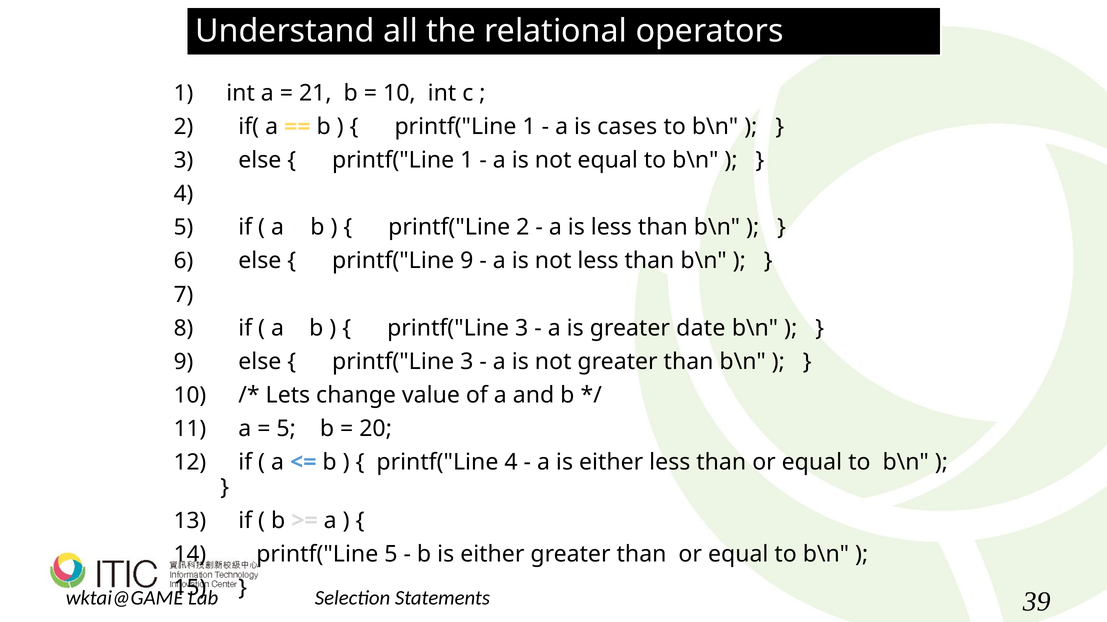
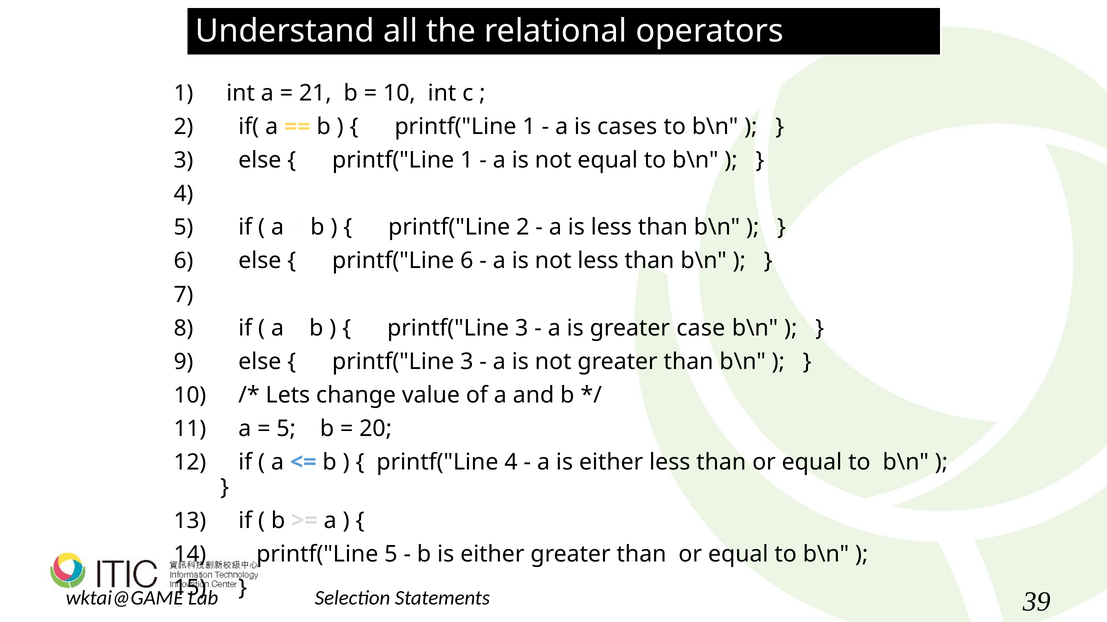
printf("Line 9: 9 -> 6
date: date -> case
